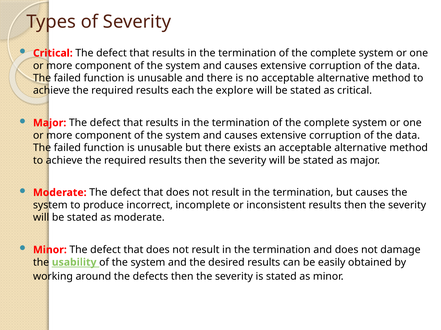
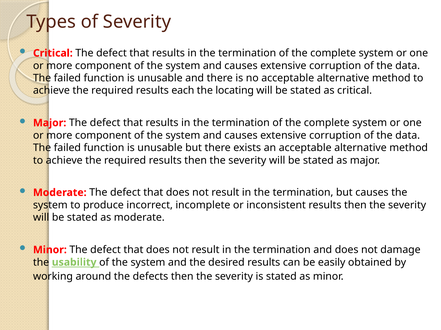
explore: explore -> locating
